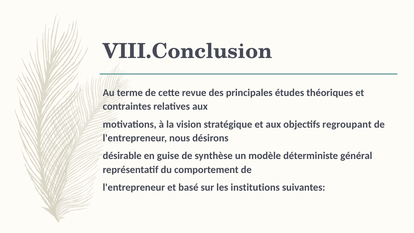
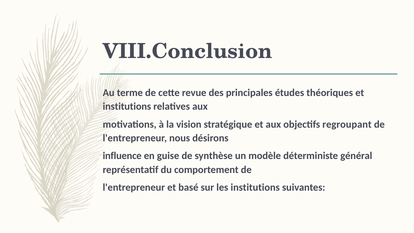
contraintes at (127, 106): contraintes -> institutions
désirable: désirable -> influence
